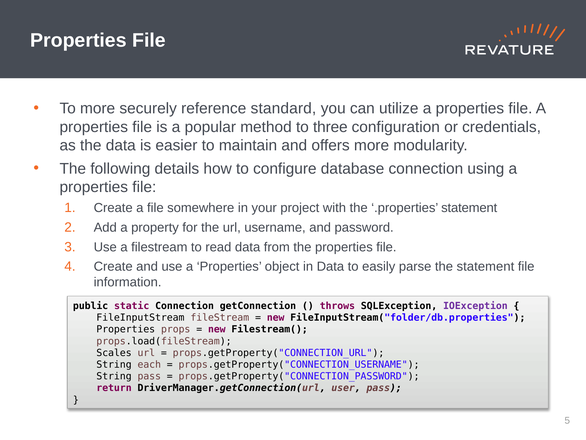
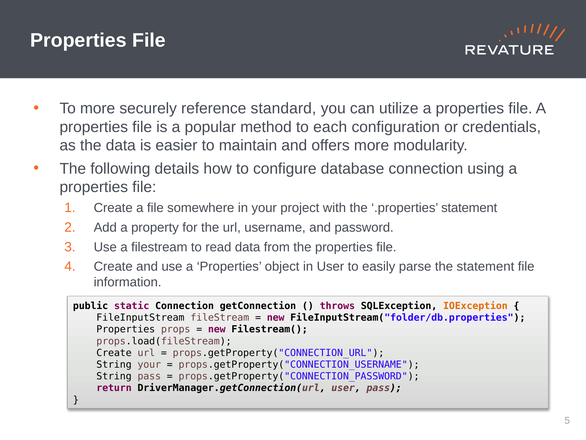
three: three -> each
in Data: Data -> User
IOException colour: purple -> orange
Scales at (114, 352): Scales -> Create
String each: each -> your
